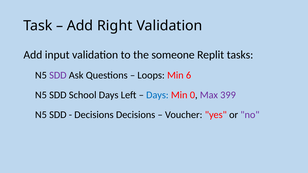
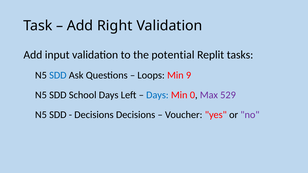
someone: someone -> potential
SDD at (58, 75) colour: purple -> blue
6: 6 -> 9
399: 399 -> 529
